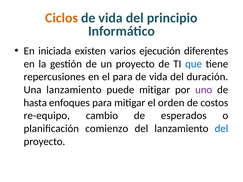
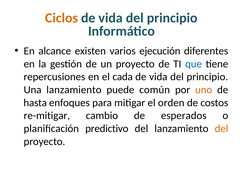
iniciada: iniciada -> alcance
el para: para -> cada
duración at (207, 77): duración -> principio
puede mitigar: mitigar -> común
uno colour: purple -> orange
re-equipo: re-equipo -> re-mitigar
comienzo: comienzo -> predictivo
del at (221, 129) colour: blue -> orange
